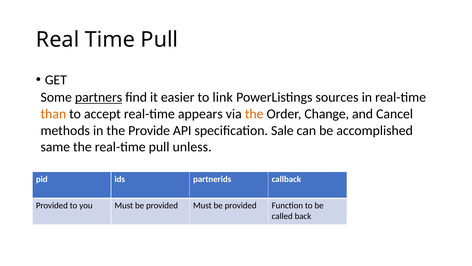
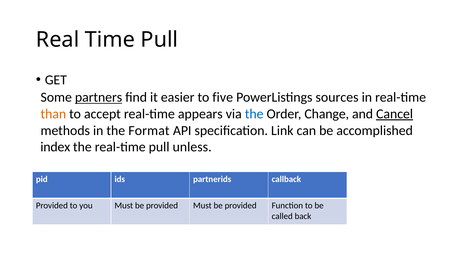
link: link -> five
the at (254, 114) colour: orange -> blue
Cancel underline: none -> present
Provide: Provide -> Format
Sale: Sale -> Link
same: same -> index
